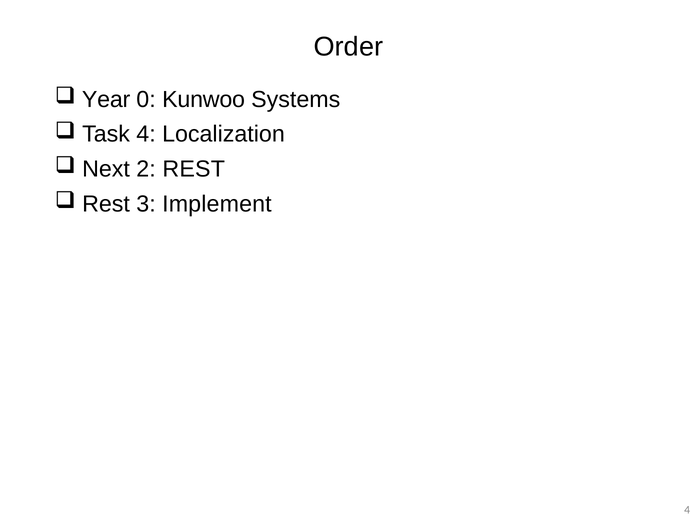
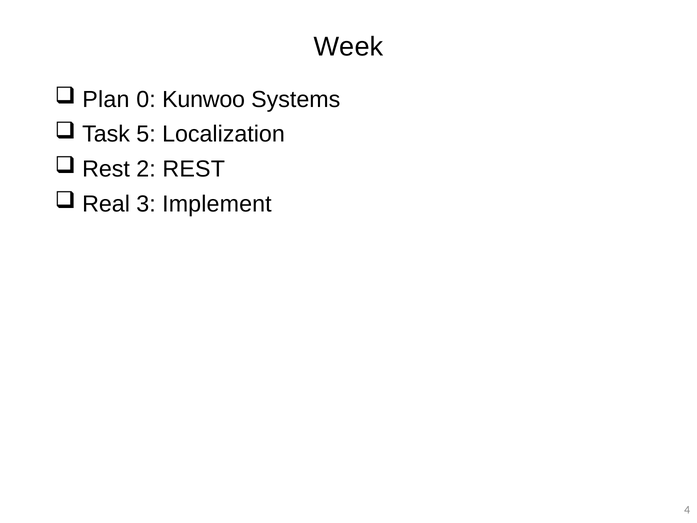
Order: Order -> Week
Year: Year -> Plan
Task 4: 4 -> 5
Next at (106, 169): Next -> Rest
Rest at (106, 204): Rest -> Real
